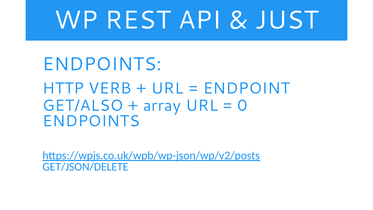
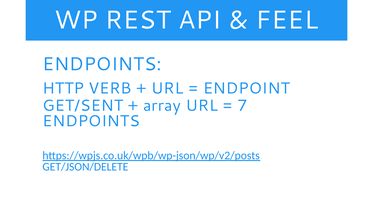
JUST: JUST -> FEEL
GET/ALSO: GET/ALSO -> GET/SENT
0: 0 -> 7
